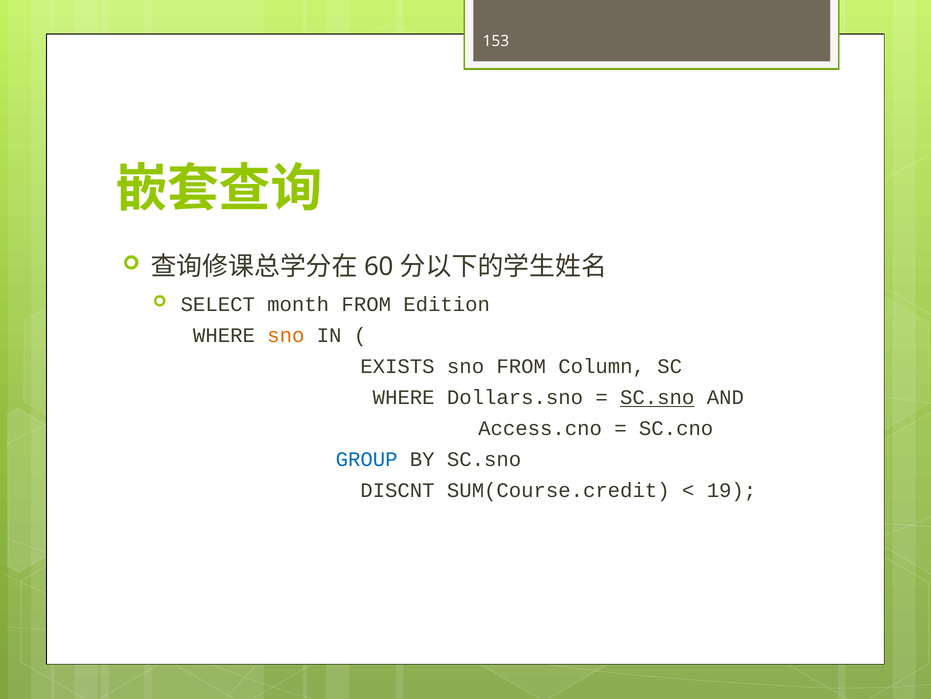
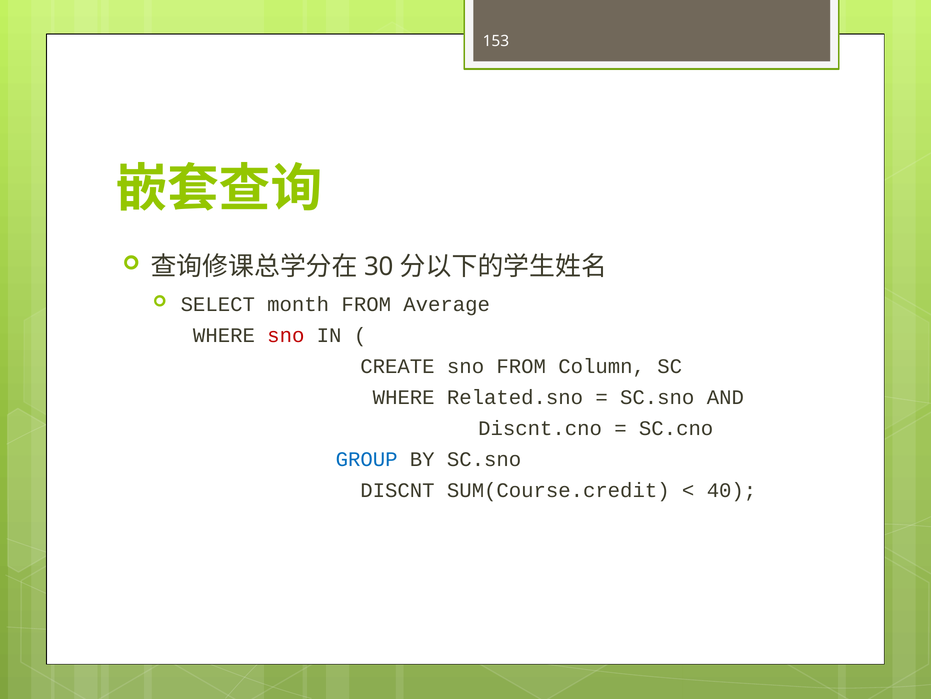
60: 60 -> 30
Edition: Edition -> Average
sno at (286, 335) colour: orange -> red
EXISTS: EXISTS -> CREATE
Dollars.sno: Dollars.sno -> Related.sno
SC.sno at (657, 397) underline: present -> none
Access.cno: Access.cno -> Discnt.cno
19: 19 -> 40
